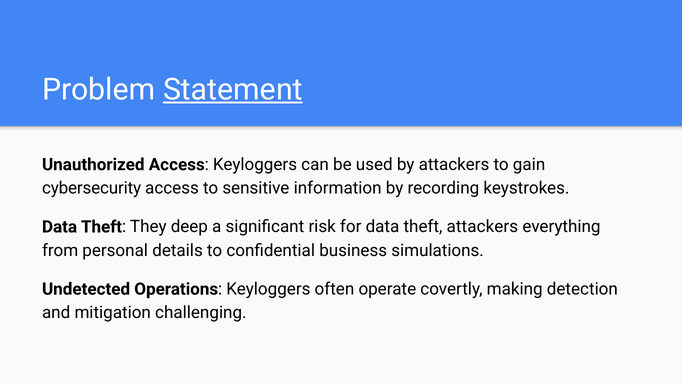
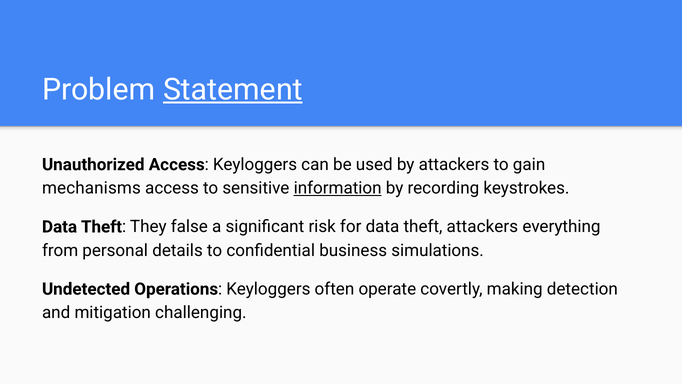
cybersecurity: cybersecurity -> mechanisms
information underline: none -> present
deep: deep -> false
